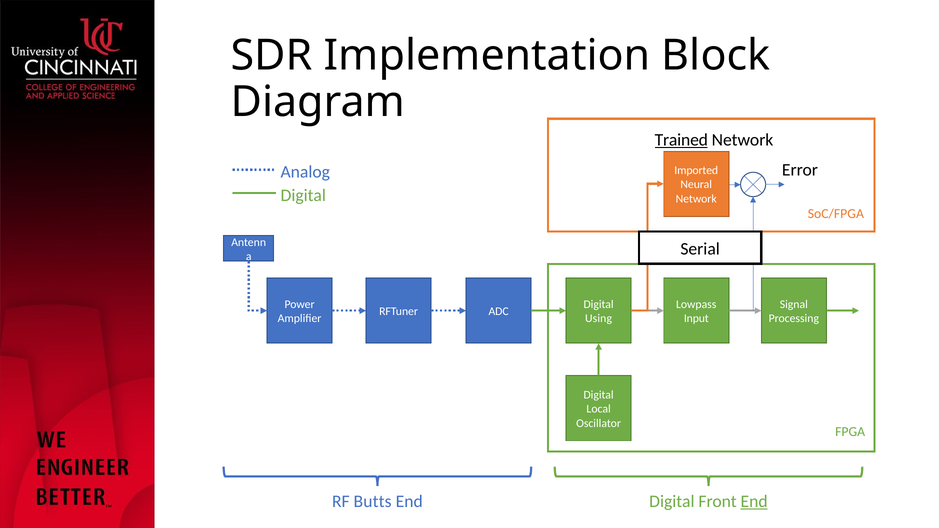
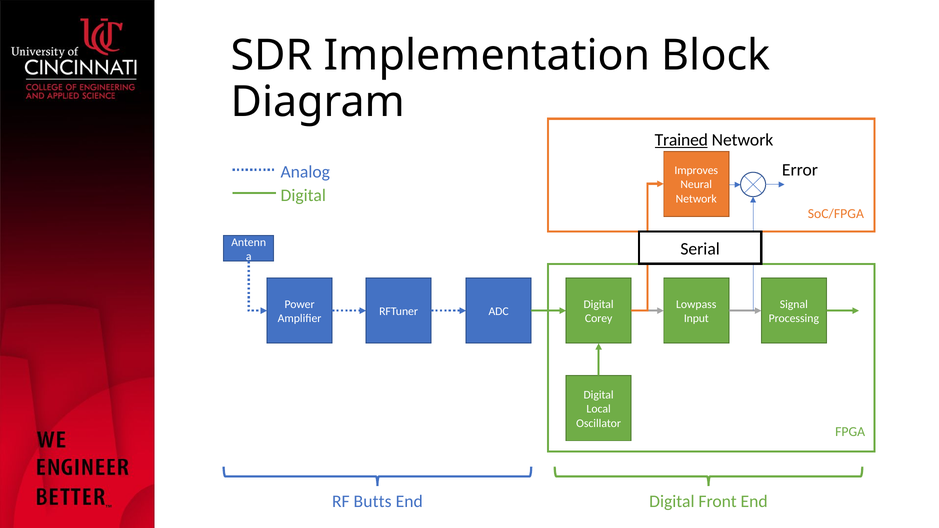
Imported: Imported -> Improves
Using: Using -> Corey
End at (754, 501) underline: present -> none
